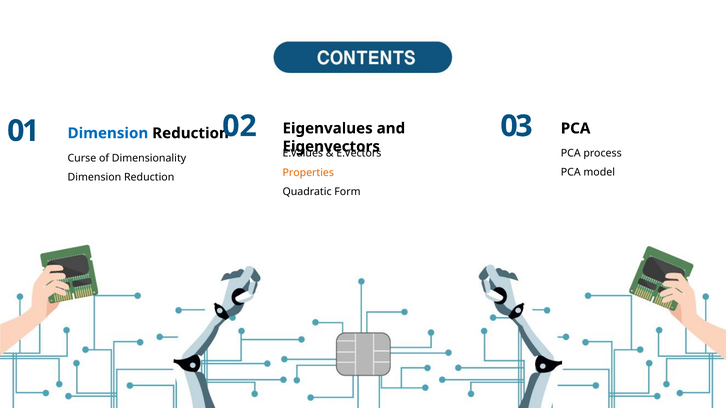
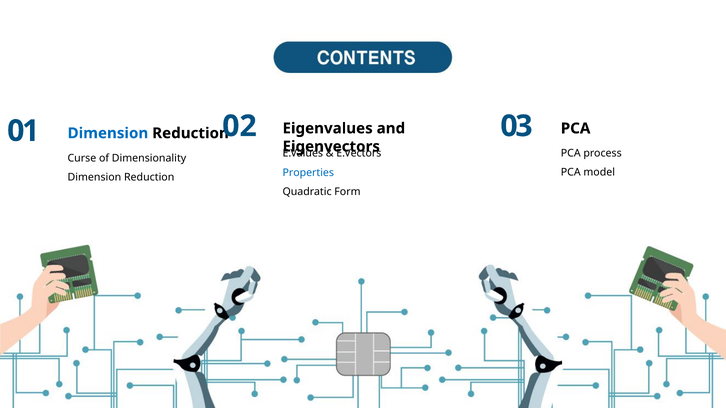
Properties colour: orange -> blue
